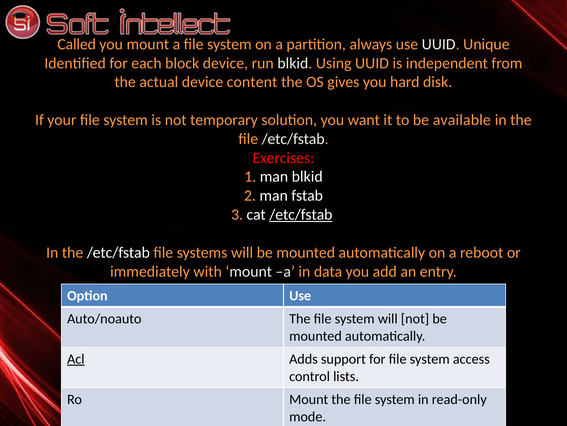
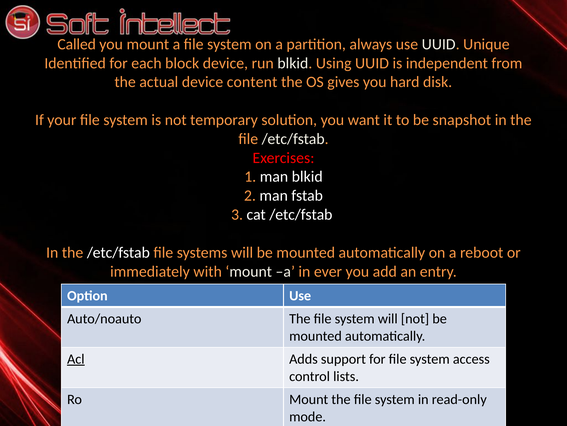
be available: available -> snapshot
/etc/fstab at (301, 214) underline: present -> none
data: data -> ever
